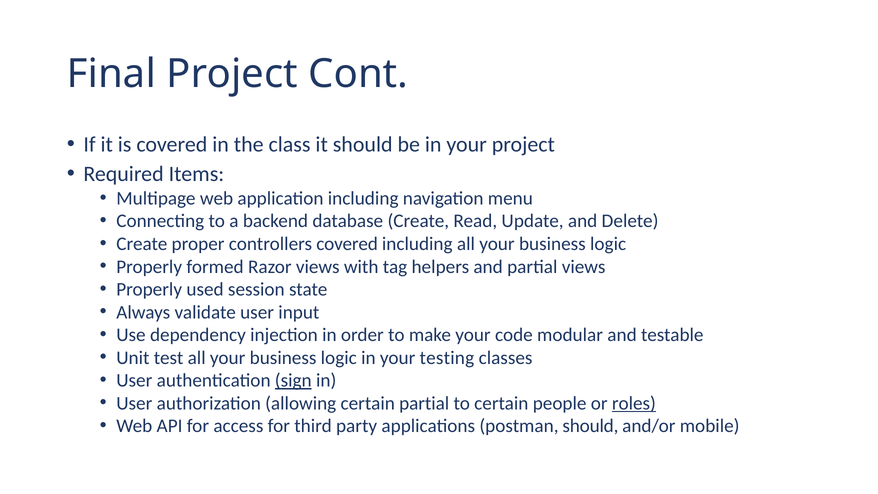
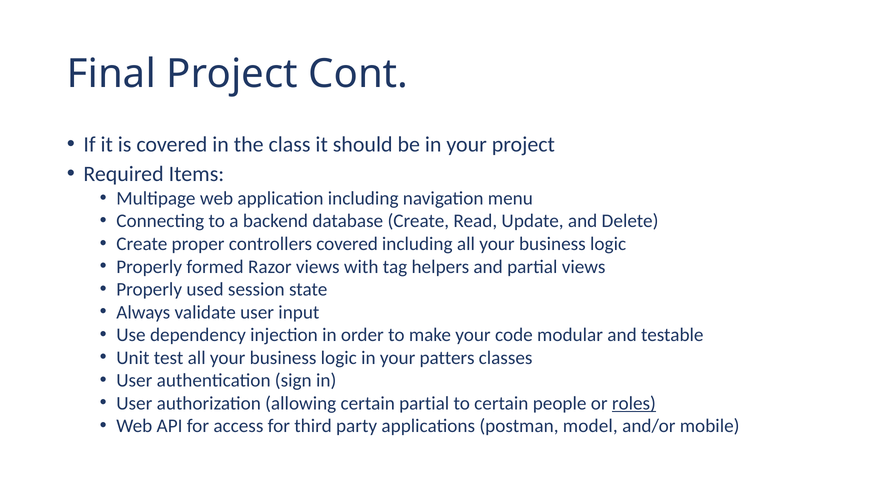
testing: testing -> patters
sign underline: present -> none
postman should: should -> model
